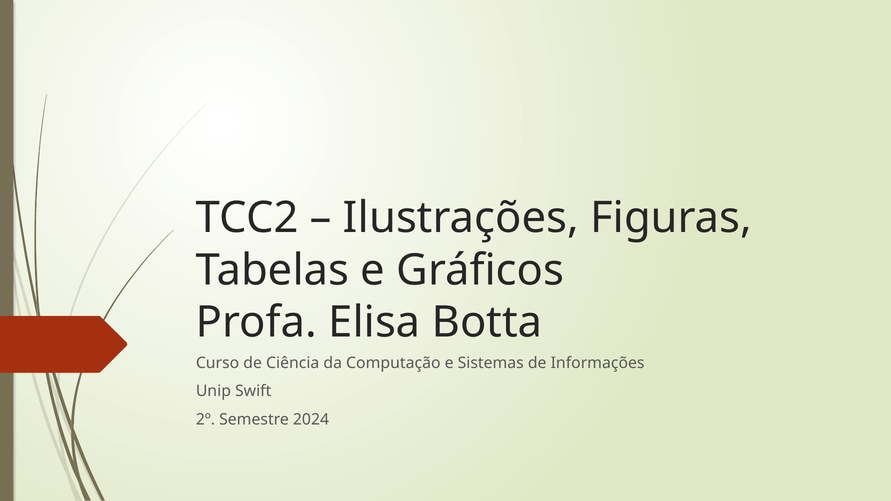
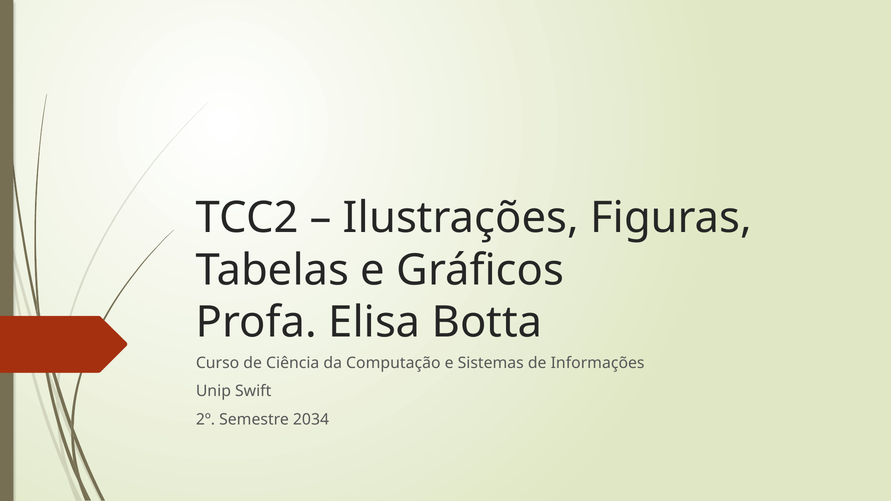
2024: 2024 -> 2034
